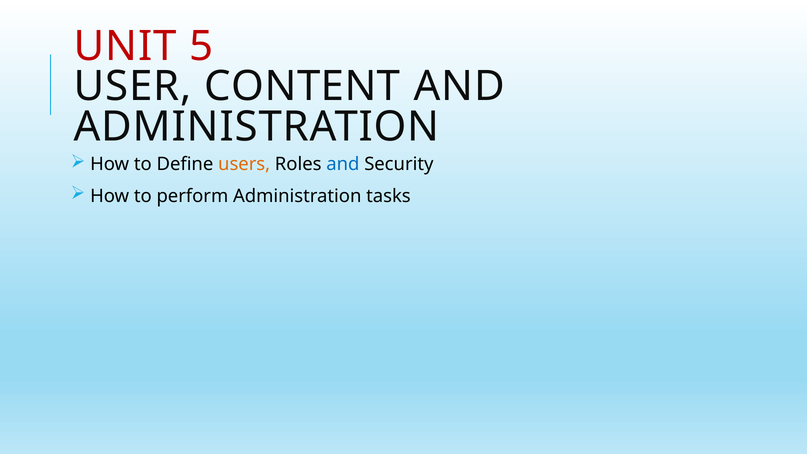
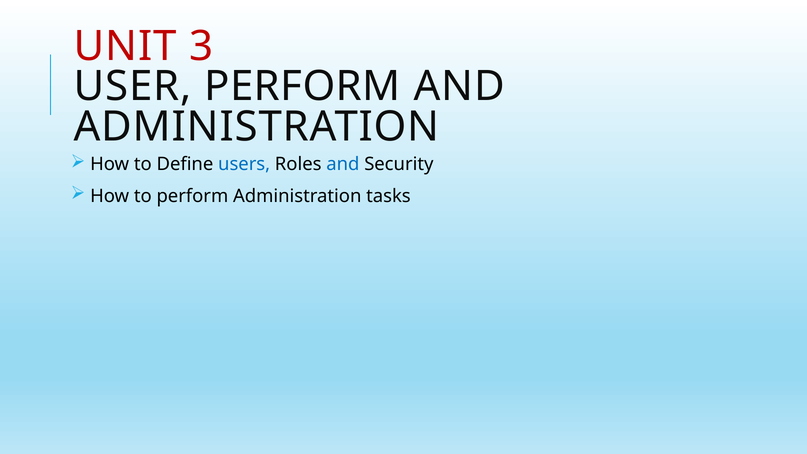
5: 5 -> 3
USER CONTENT: CONTENT -> PERFORM
users colour: orange -> blue
